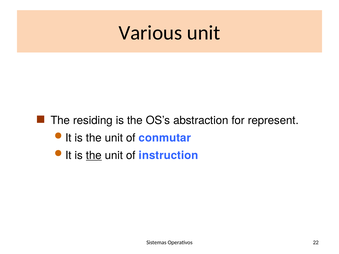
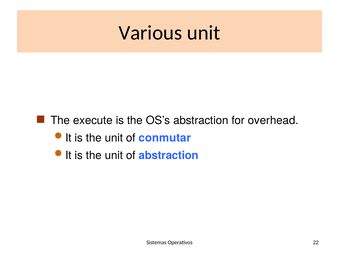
residing: residing -> execute
represent: represent -> overhead
the at (94, 156) underline: present -> none
of instruction: instruction -> abstraction
